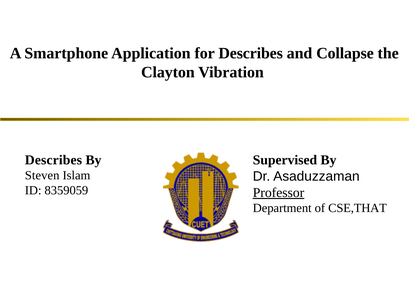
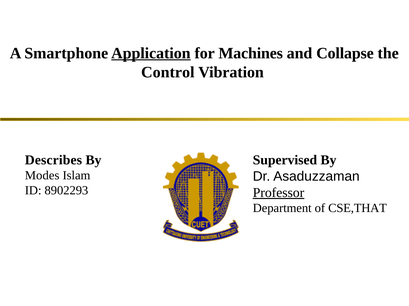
Application underline: none -> present
for Describes: Describes -> Machines
Clayton: Clayton -> Control
Steven: Steven -> Modes
8359059: 8359059 -> 8902293
